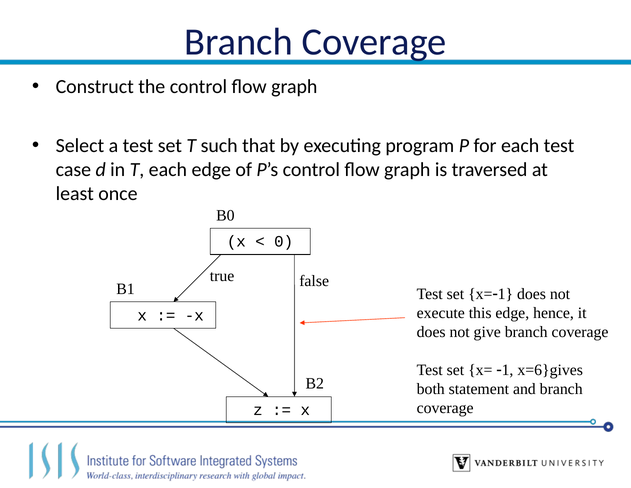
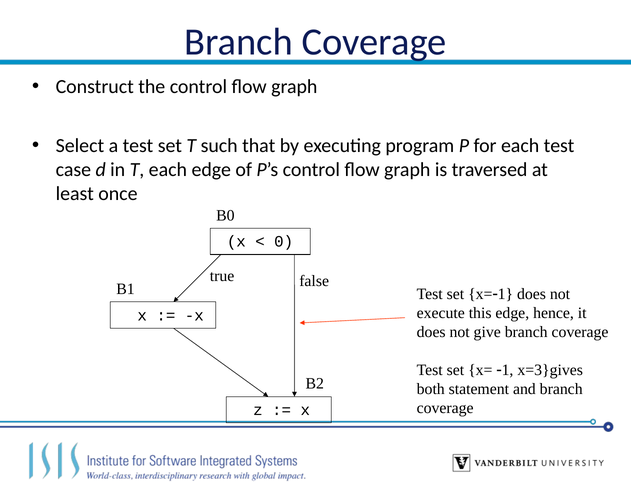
x=6}gives: x=6}gives -> x=3}gives
